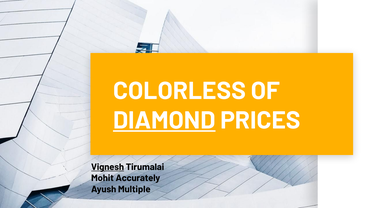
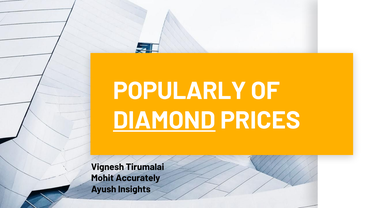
COLORLESS: COLORLESS -> POPULARLY
Vignesh underline: present -> none
Multiple: Multiple -> Insights
